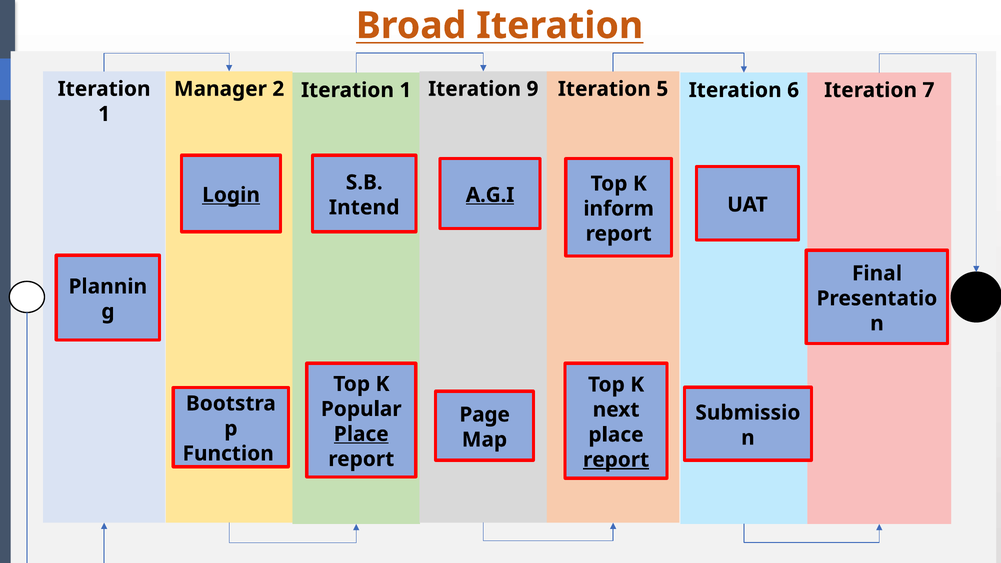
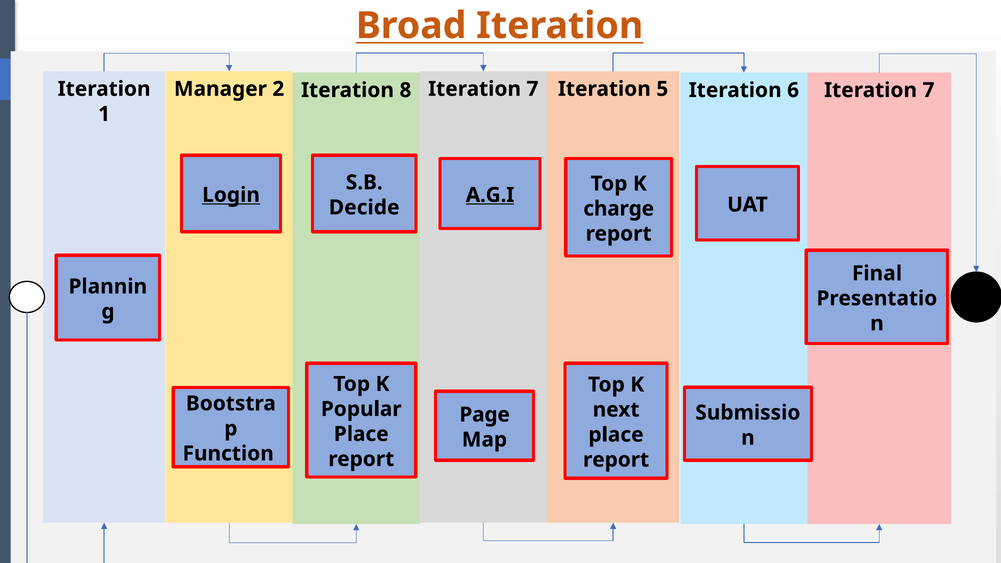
2 Iteration 1: 1 -> 8
9 at (533, 89): 9 -> 7
Intend: Intend -> Decide
inform: inform -> charge
Place at (361, 434) underline: present -> none
report at (616, 460) underline: present -> none
